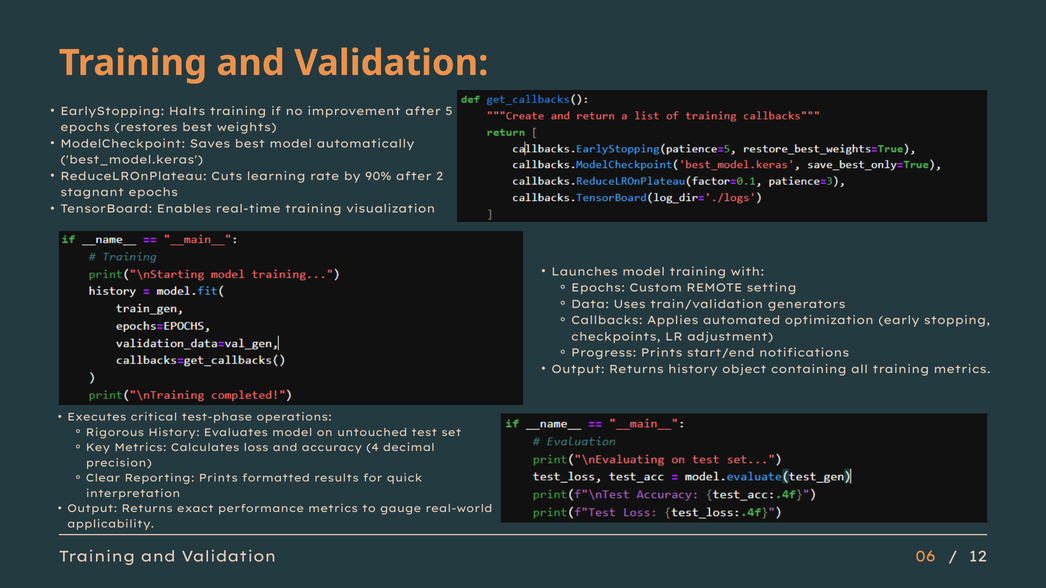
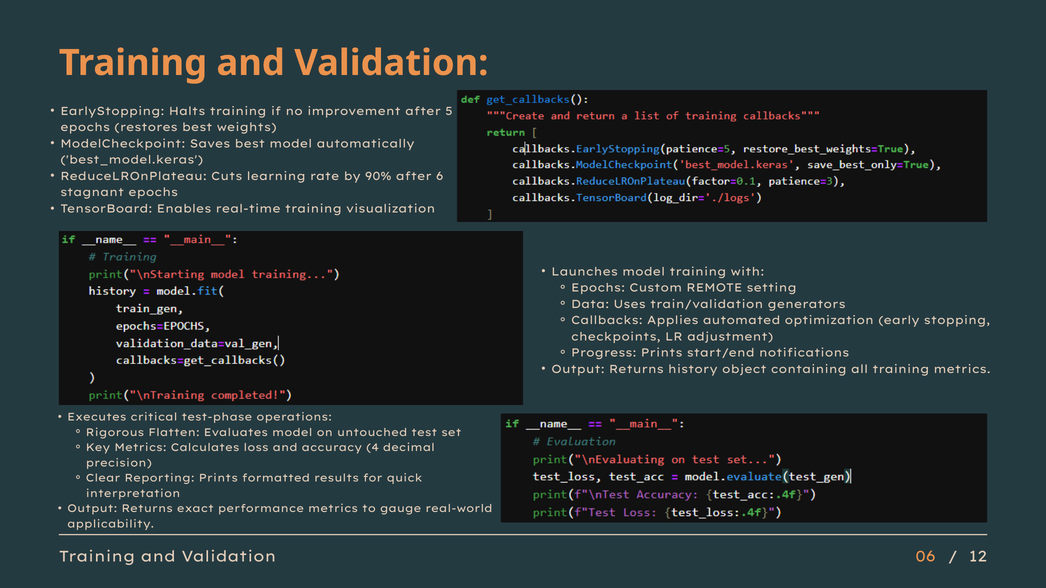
2: 2 -> 6
Rigorous History: History -> Flatten
